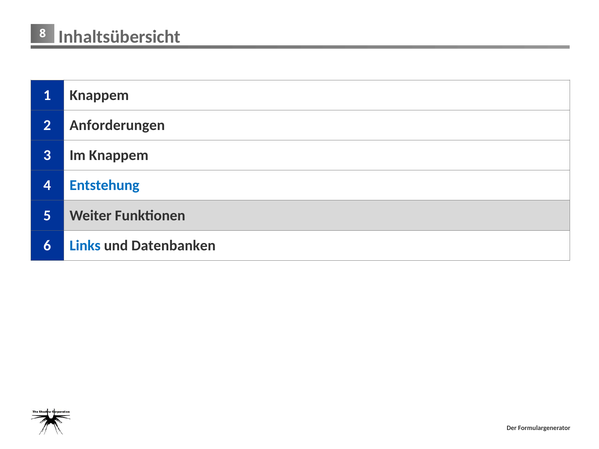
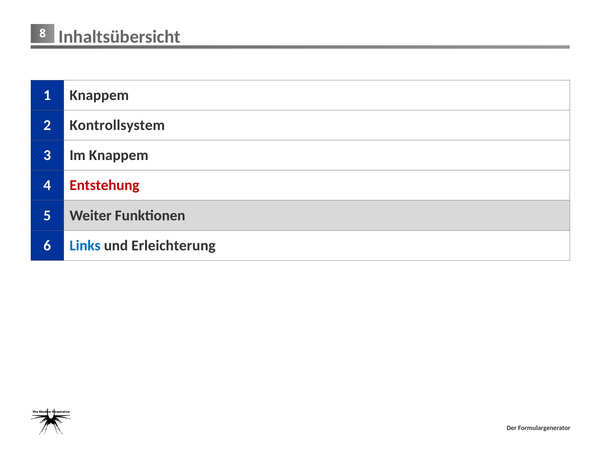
Anforderungen: Anforderungen -> Kontrollsystem
Entstehung colour: blue -> red
Datenbanken: Datenbanken -> Erleichterung
